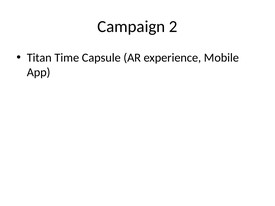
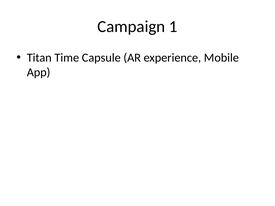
2: 2 -> 1
